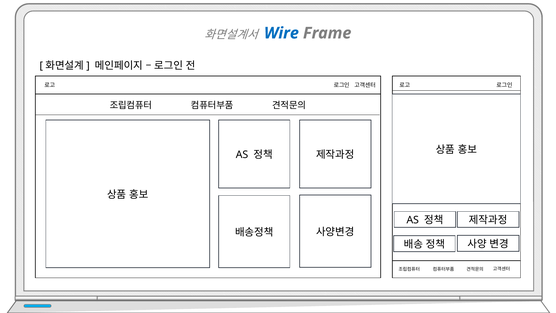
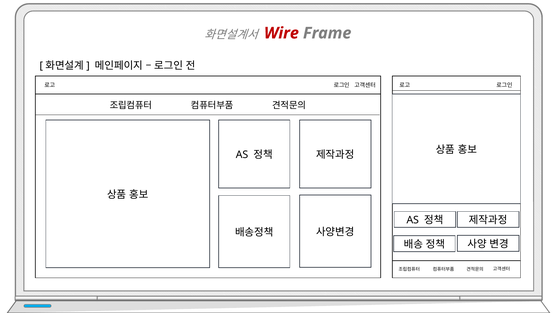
Wire colour: blue -> red
